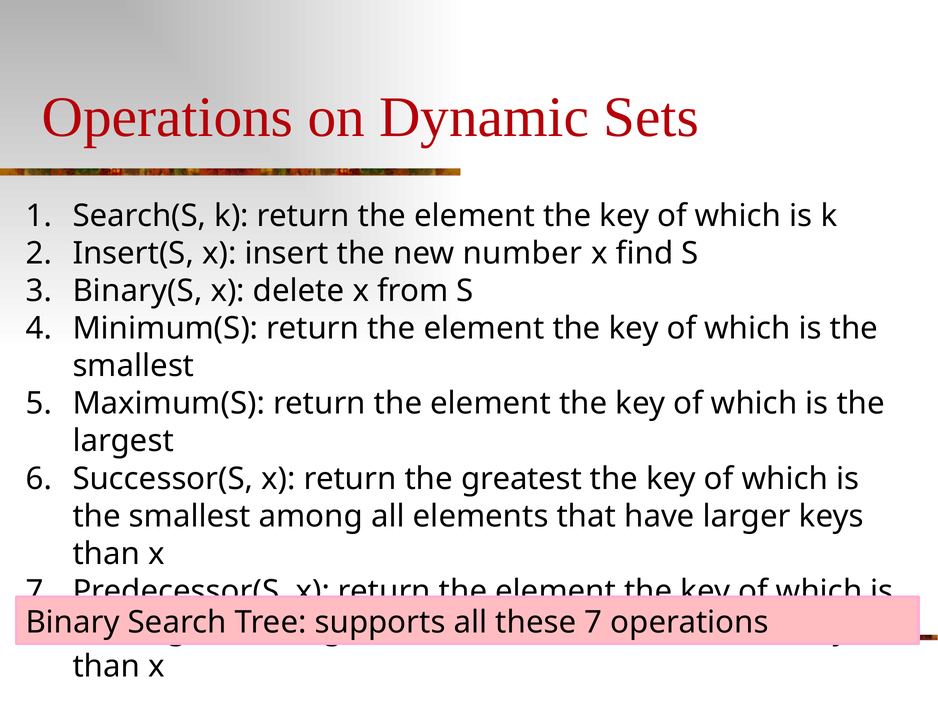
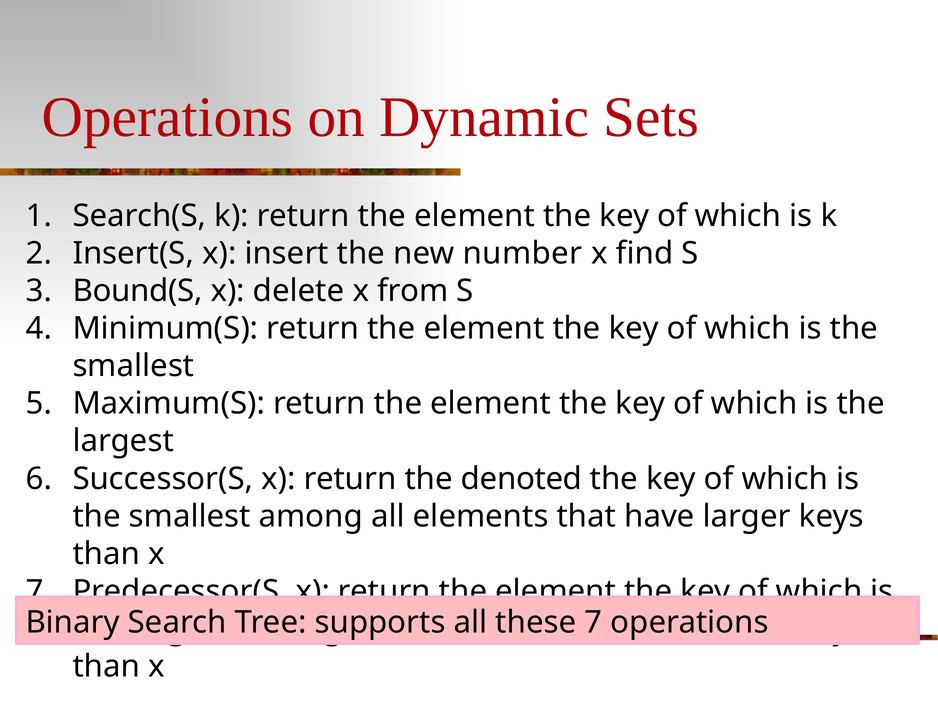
Binary(S: Binary(S -> Bound(S
greatest: greatest -> denoted
